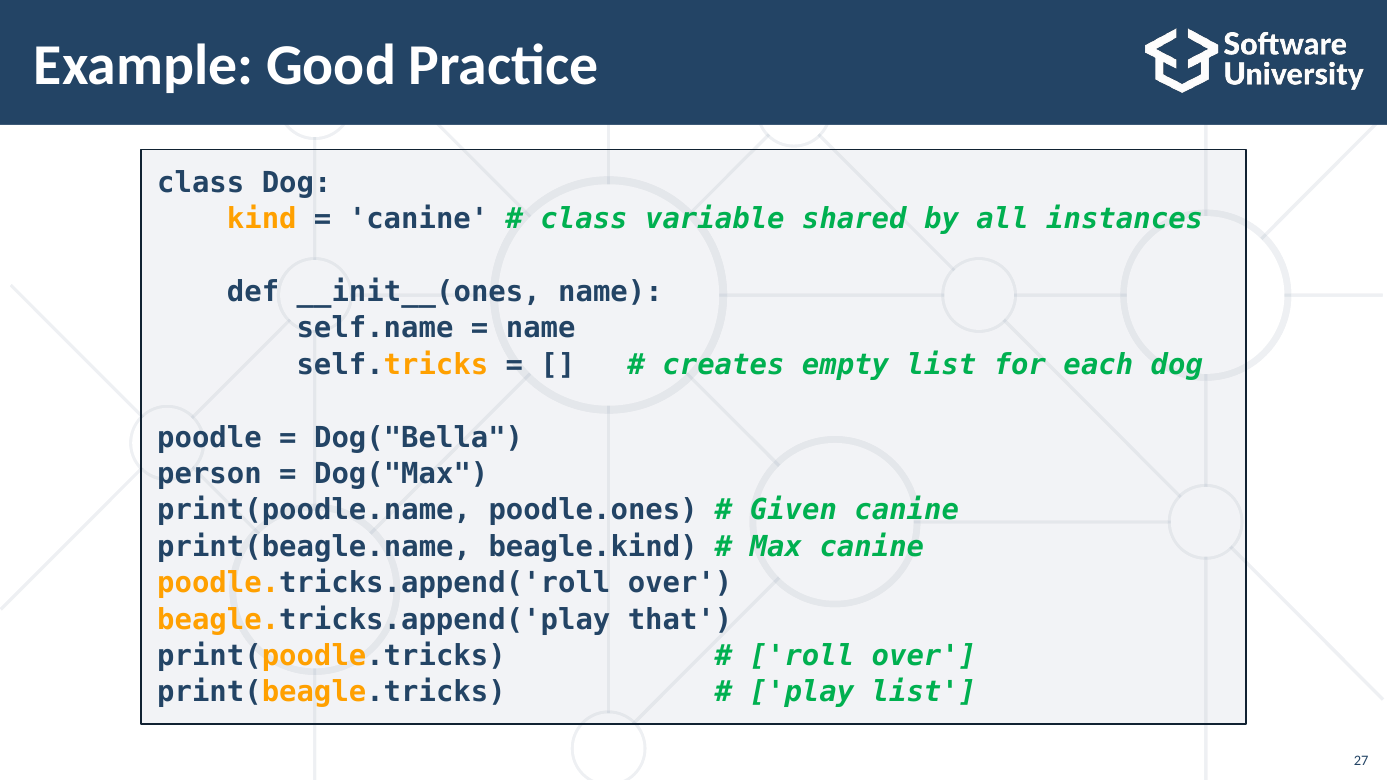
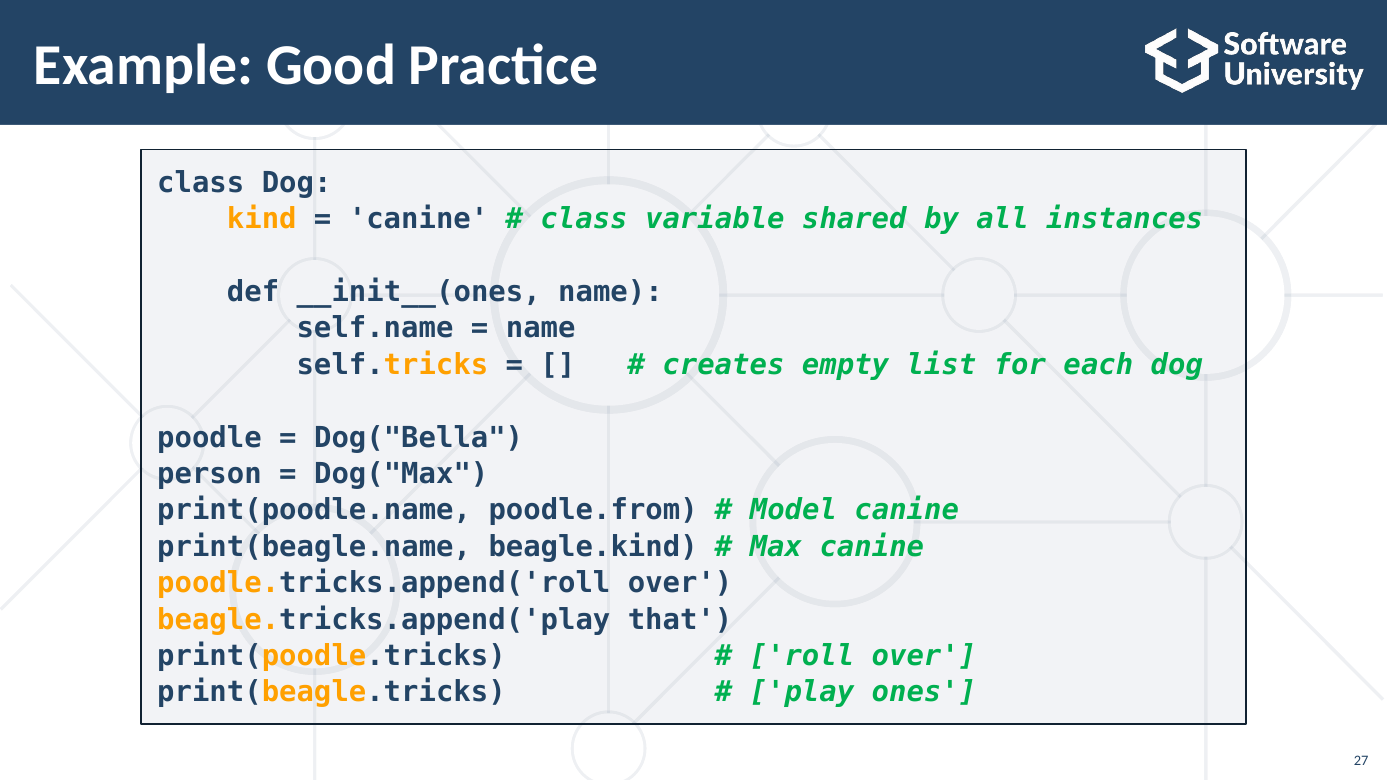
poodle.ones: poodle.ones -> poodle.from
Given: Given -> Model
play list: list -> ones
